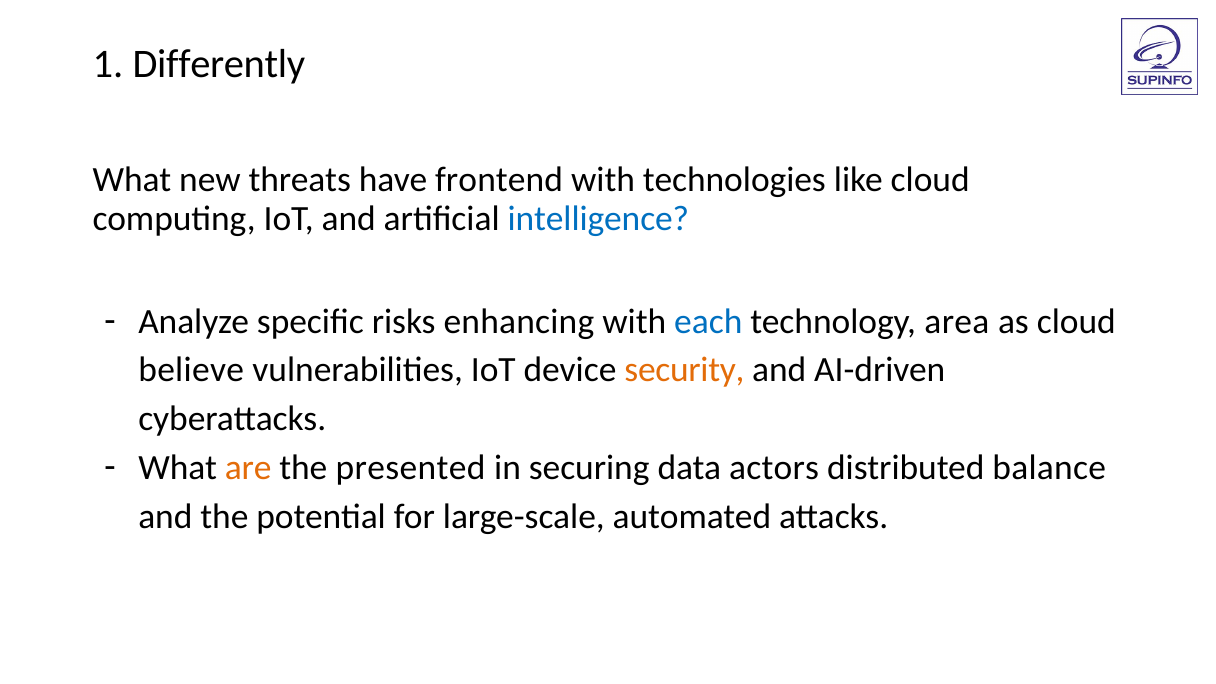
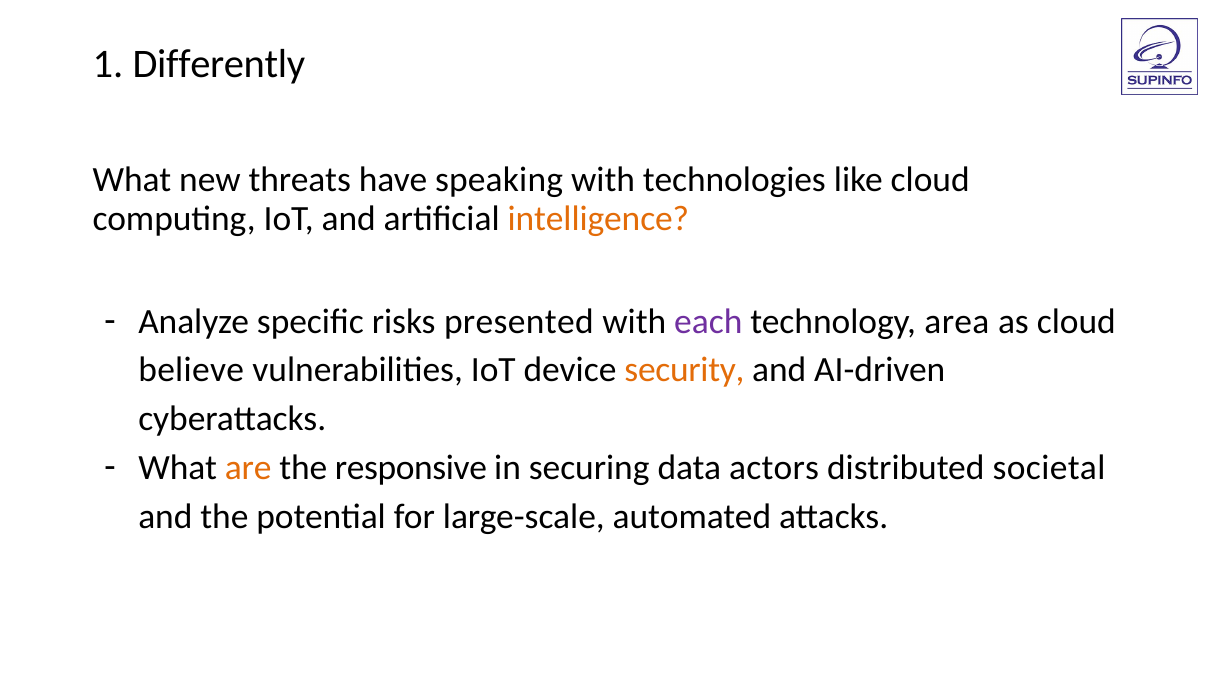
frontend: frontend -> speaking
intelligence colour: blue -> orange
enhancing: enhancing -> presented
each colour: blue -> purple
presented: presented -> responsive
balance: balance -> societal
